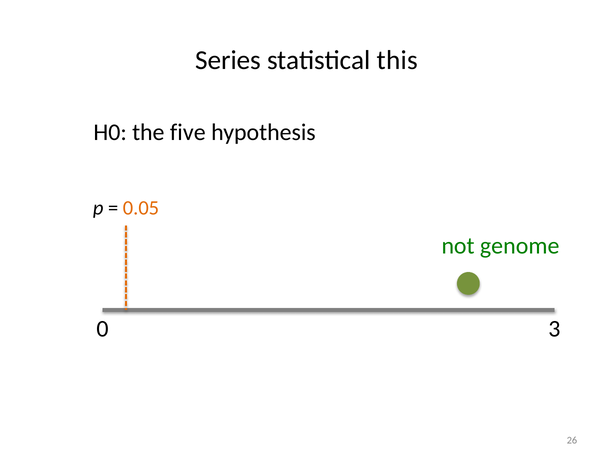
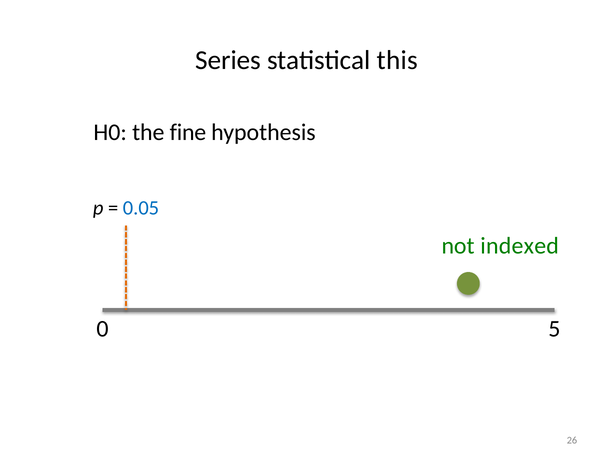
five: five -> fine
0.05 colour: orange -> blue
genome: genome -> indexed
3: 3 -> 5
